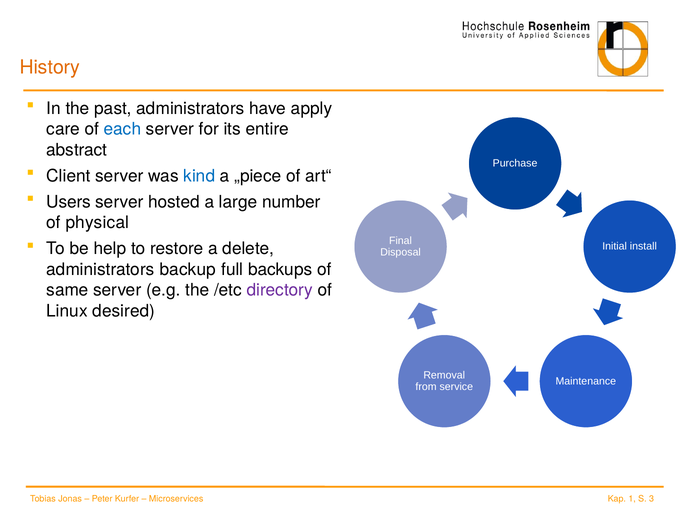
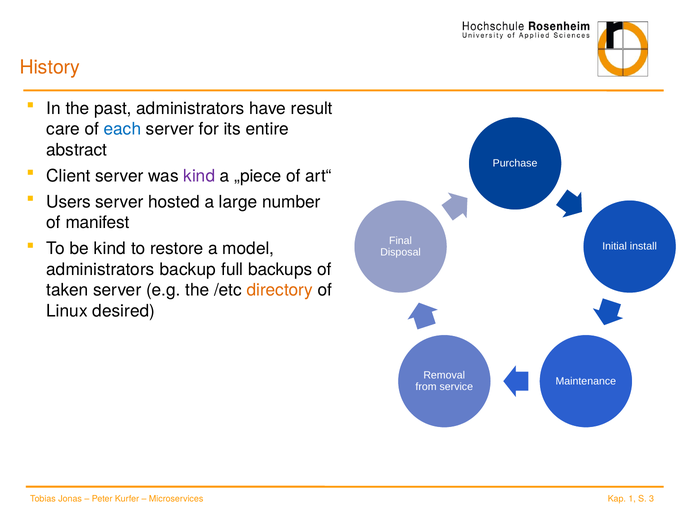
apply: apply -> result
kind at (199, 176) colour: blue -> purple
physical: physical -> manifest
be help: help -> kind
delete: delete -> model
same: same -> taken
directory colour: purple -> orange
